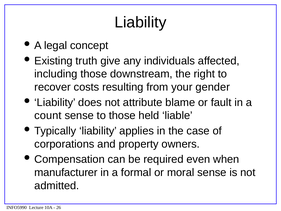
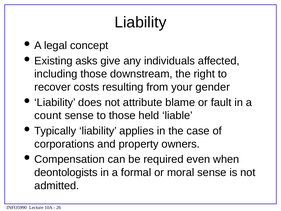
truth: truth -> asks
manufacturer: manufacturer -> deontologists
